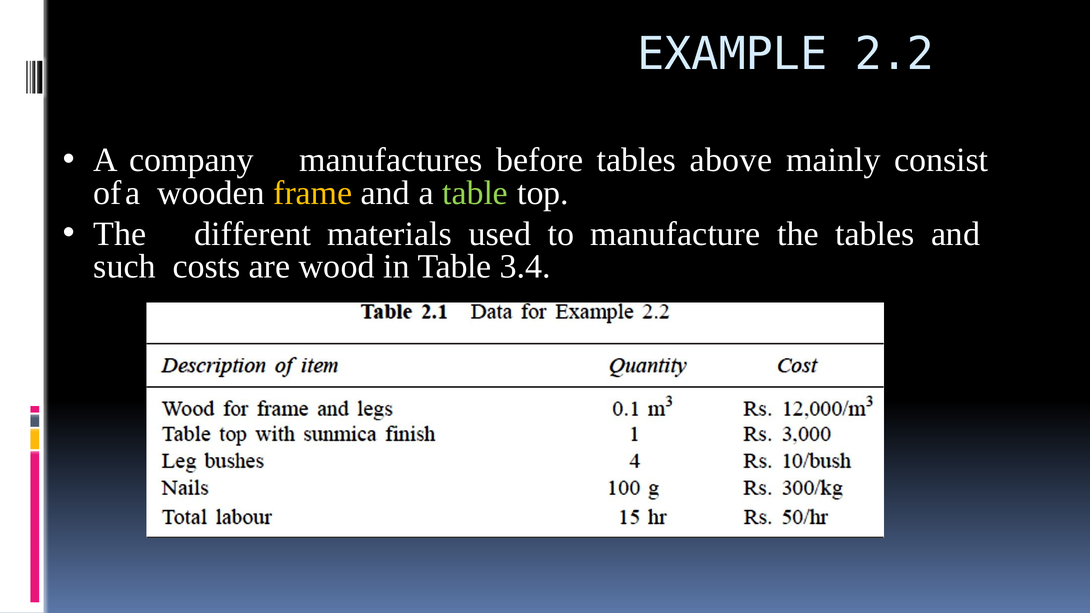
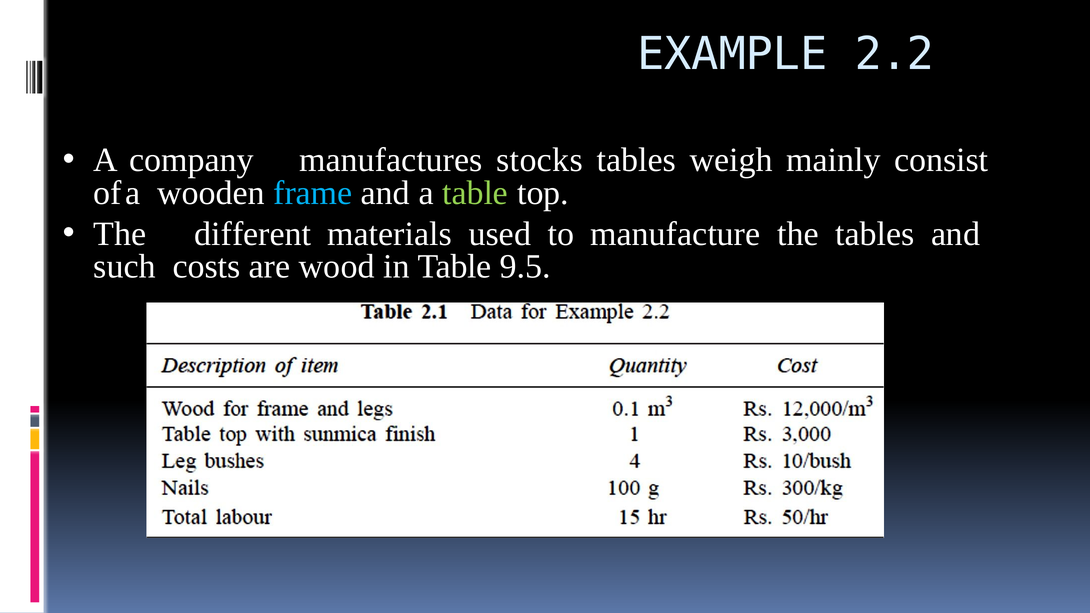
before: before -> stocks
above: above -> weigh
frame colour: yellow -> light blue
3.4: 3.4 -> 9.5
